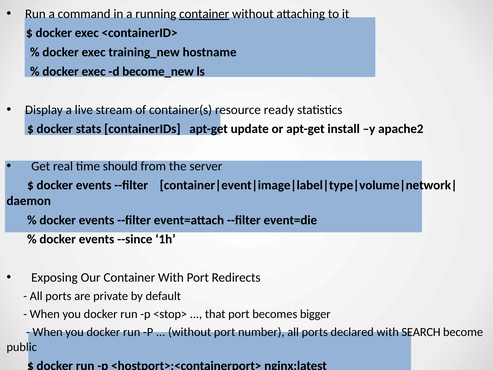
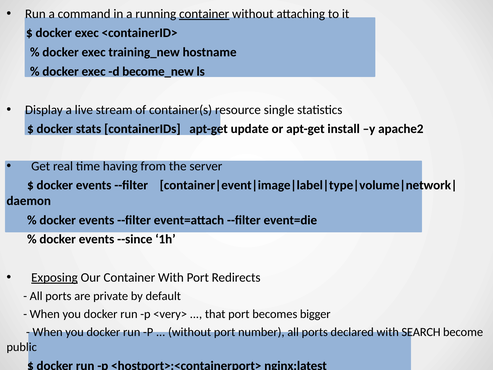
ready: ready -> single
should: should -> having
Exposing underline: none -> present
<stop>: <stop> -> <very>
